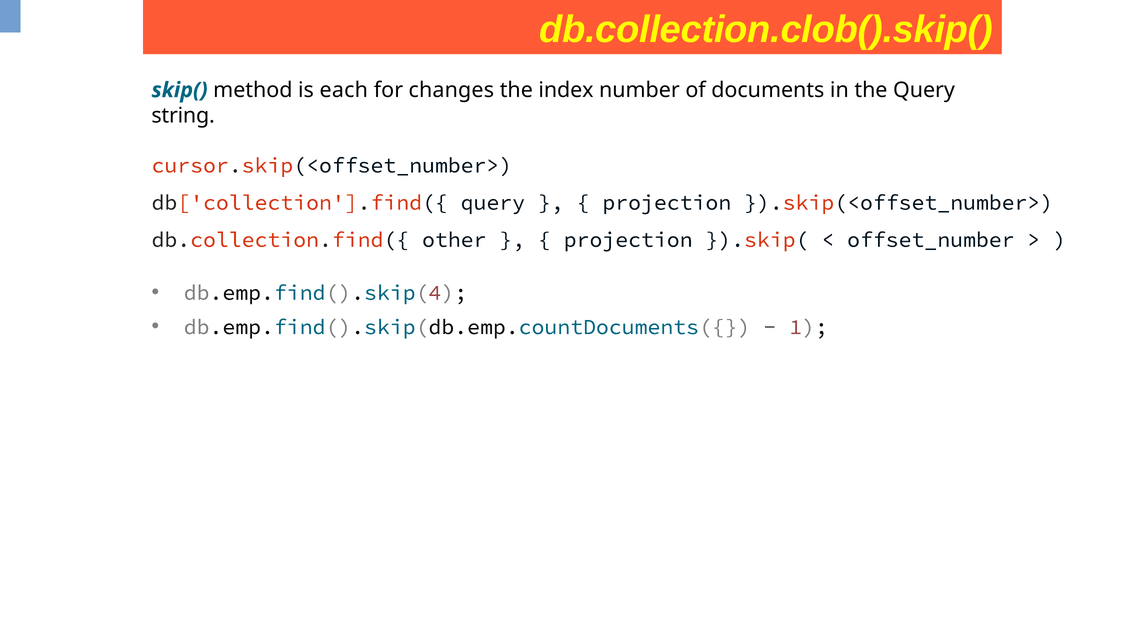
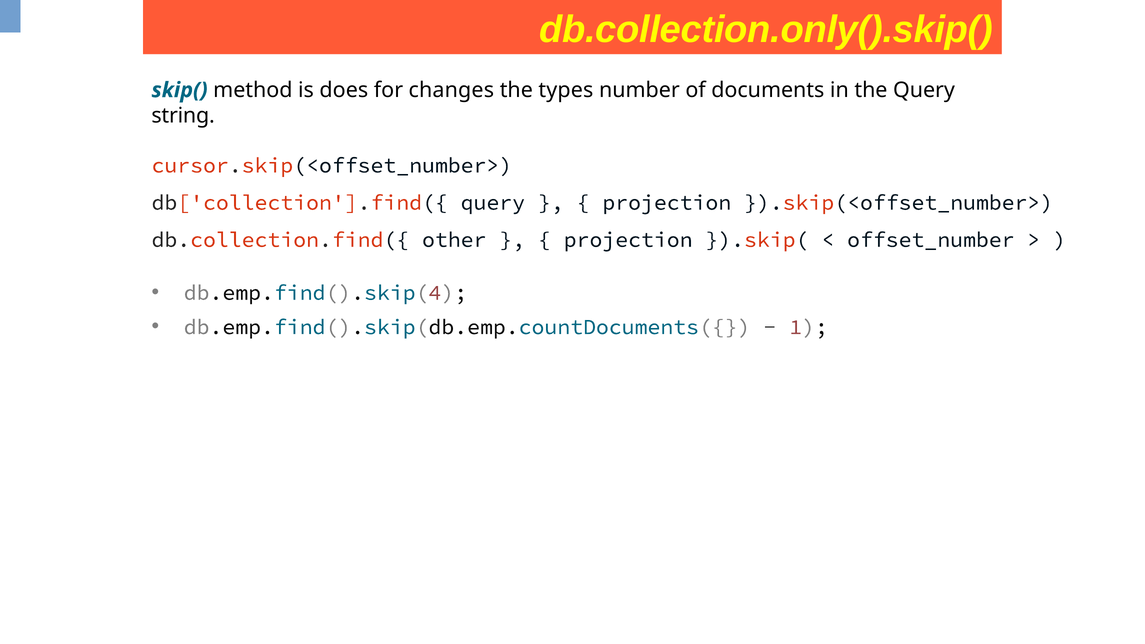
db.collection.clob().skip(: db.collection.clob().skip( -> db.collection.only().skip(
each: each -> does
index: index -> types
